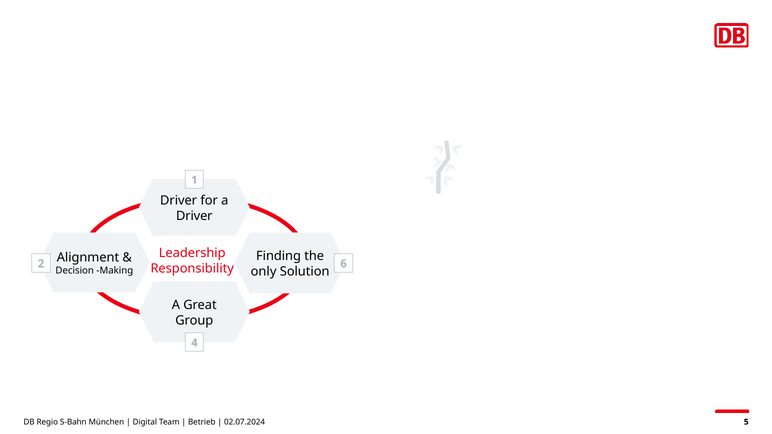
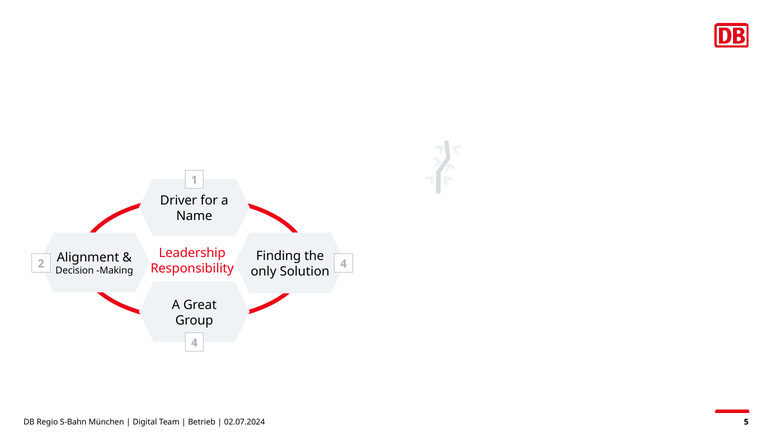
Driver at (194, 216): Driver -> Name
2 6: 6 -> 4
